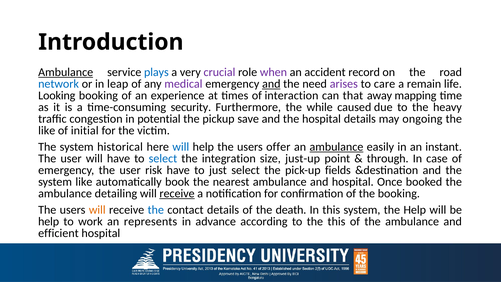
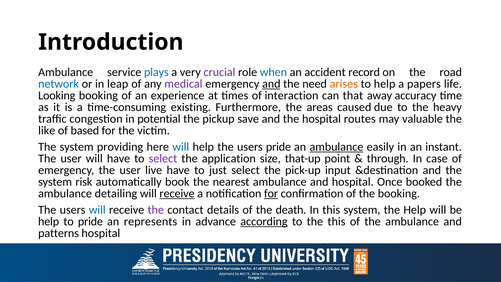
Ambulance at (66, 72) underline: present -> none
when colour: purple -> blue
arises colour: purple -> orange
to care: care -> help
remain: remain -> papers
mapping: mapping -> accuracy
security: security -> existing
while: while -> areas
hospital details: details -> routes
ongoing: ongoing -> valuable
initial: initial -> based
historical: historical -> providing
users offer: offer -> pride
select at (163, 158) colour: blue -> purple
integration: integration -> application
just-up: just-up -> that-up
risk: risk -> live
fields: fields -> input
system like: like -> risk
for at (271, 193) underline: none -> present
will at (97, 210) colour: orange -> blue
the at (156, 210) colour: blue -> purple
to work: work -> pride
according underline: none -> present
efficient: efficient -> patterns
